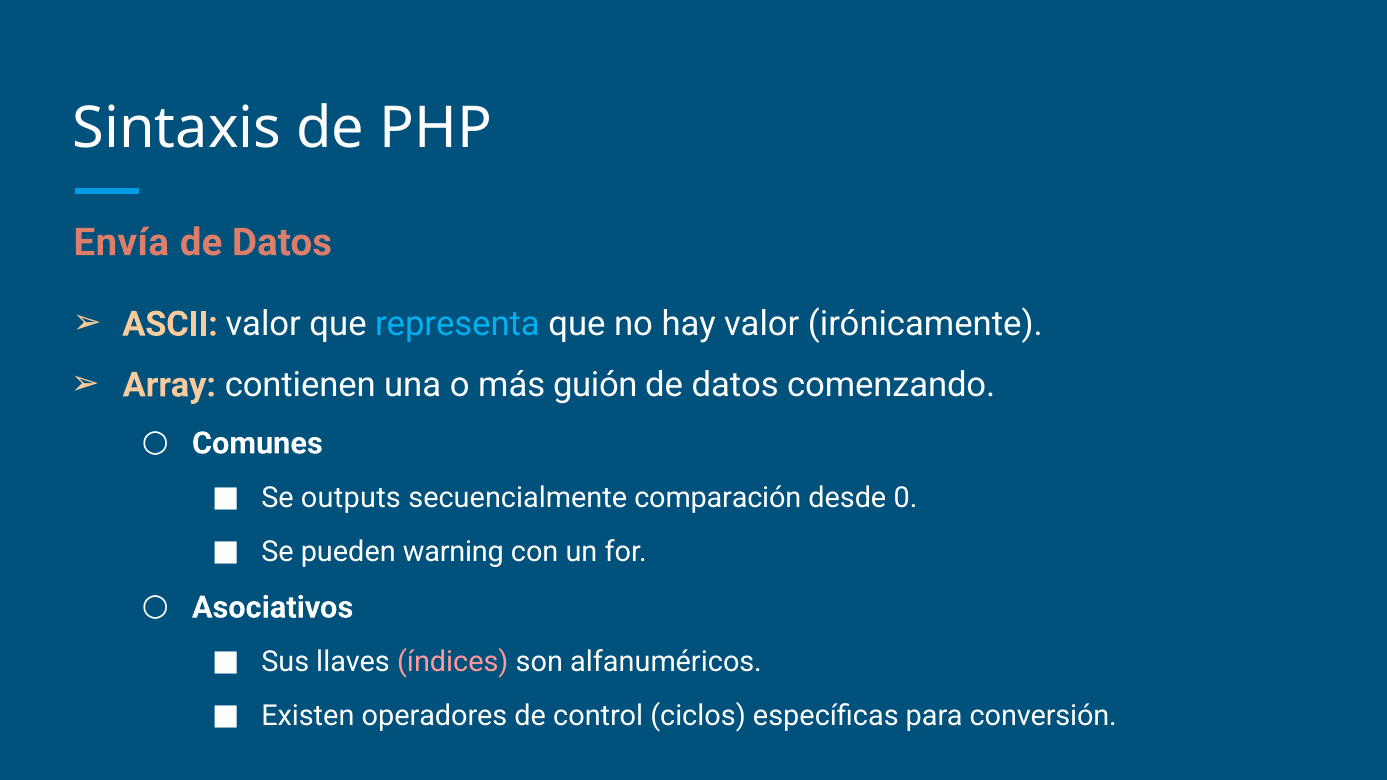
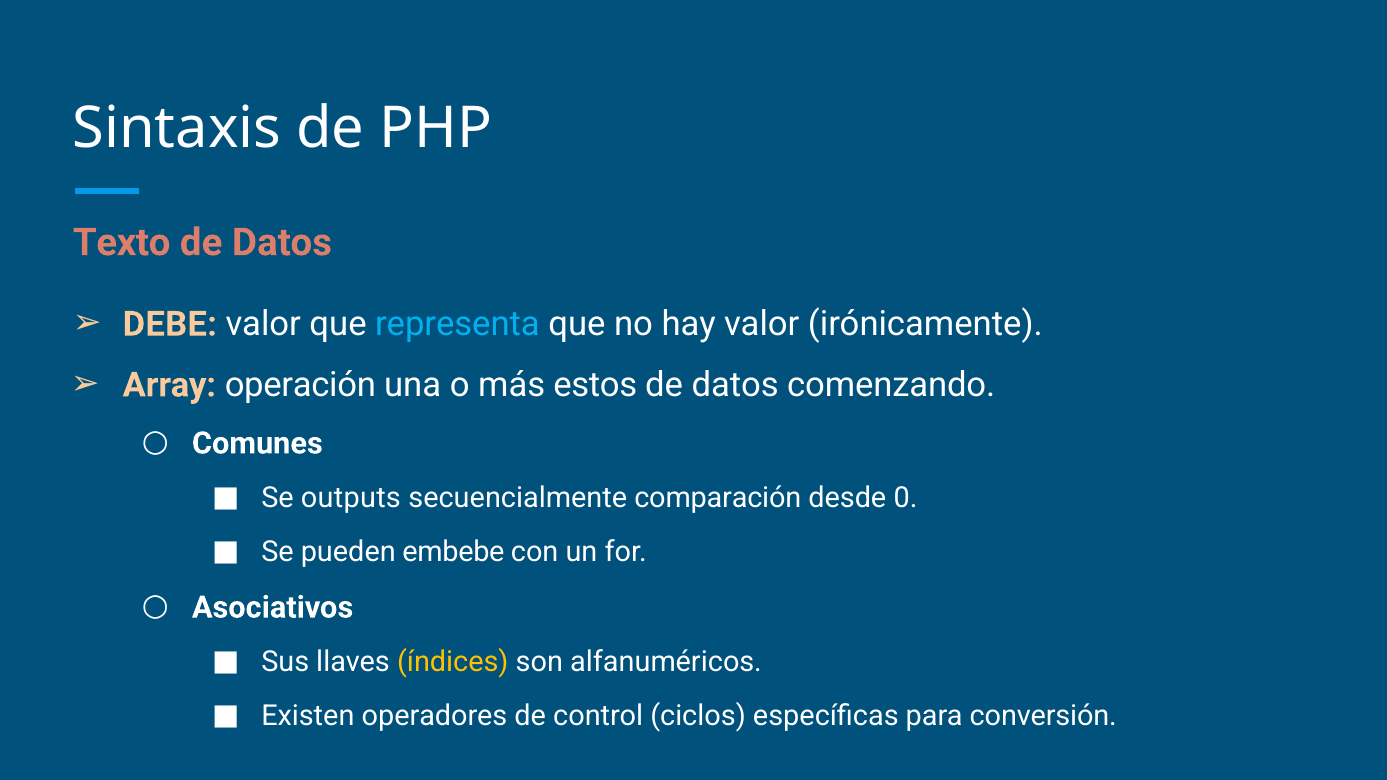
Envía: Envía -> Texto
ASCII: ASCII -> DEBE
contienen: contienen -> operación
guión: guión -> estos
warning: warning -> embebe
índices colour: pink -> yellow
